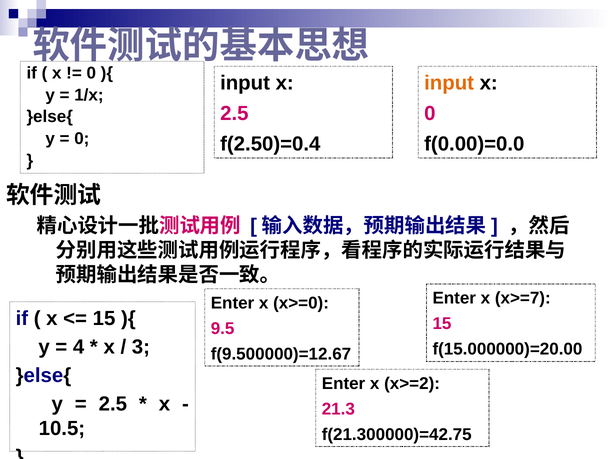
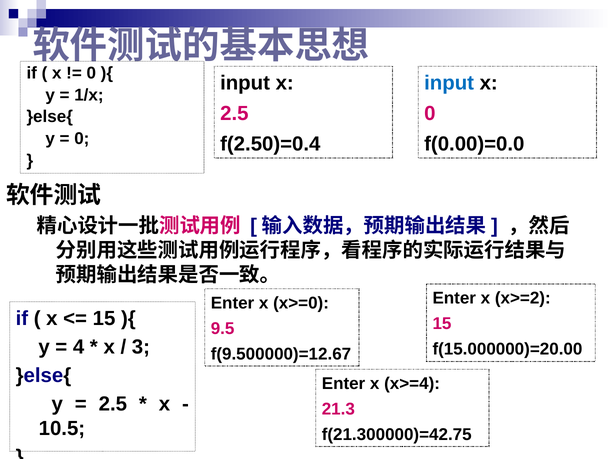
input at (449, 83) colour: orange -> blue
x>=7: x>=7 -> x>=2
x>=2: x>=2 -> x>=4
